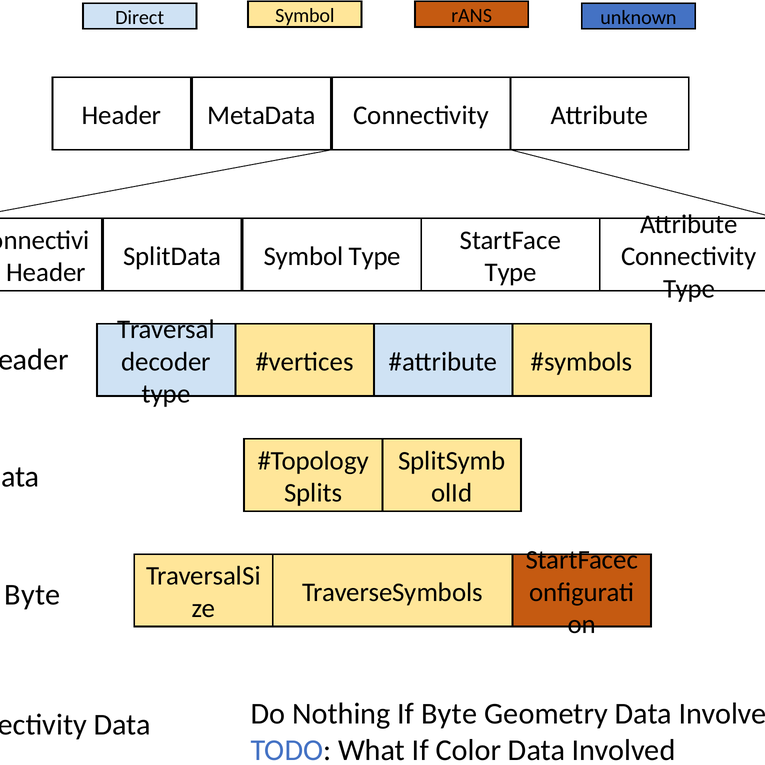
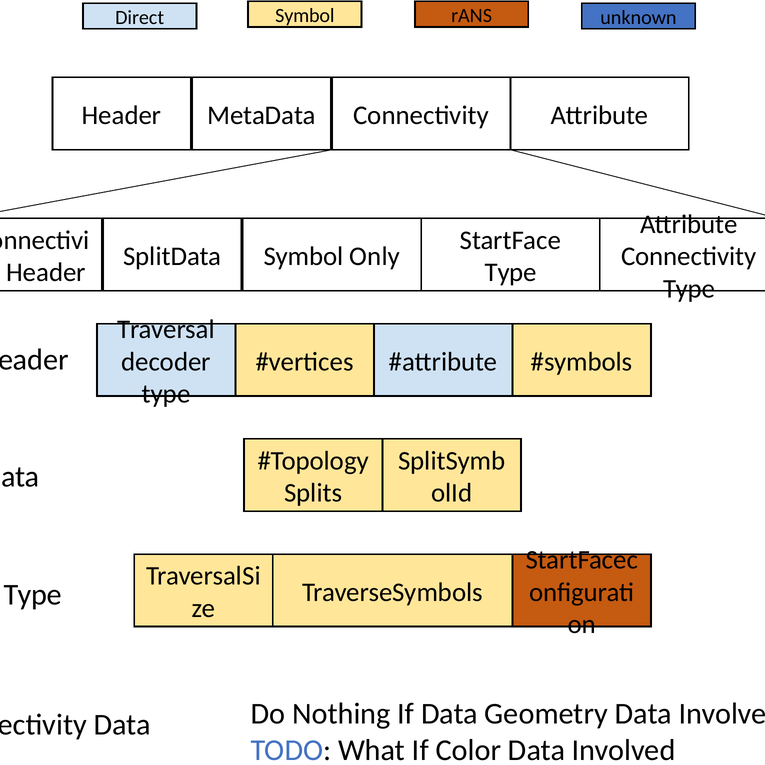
Symbol Type: Type -> Only
Byte at (32, 595): Byte -> Type
If Byte: Byte -> Data
